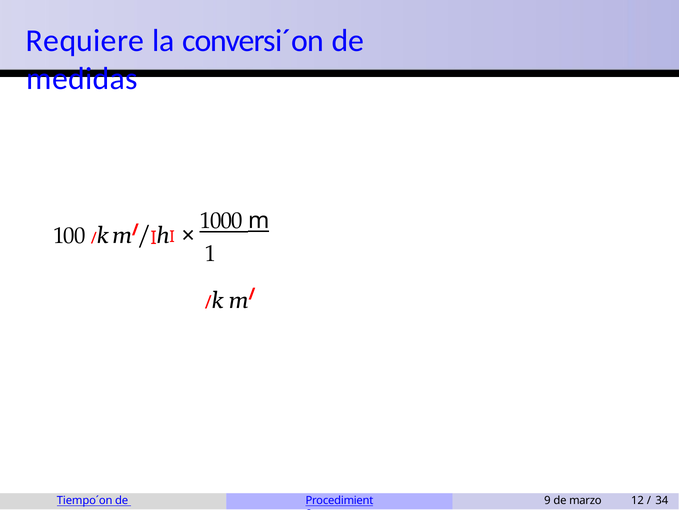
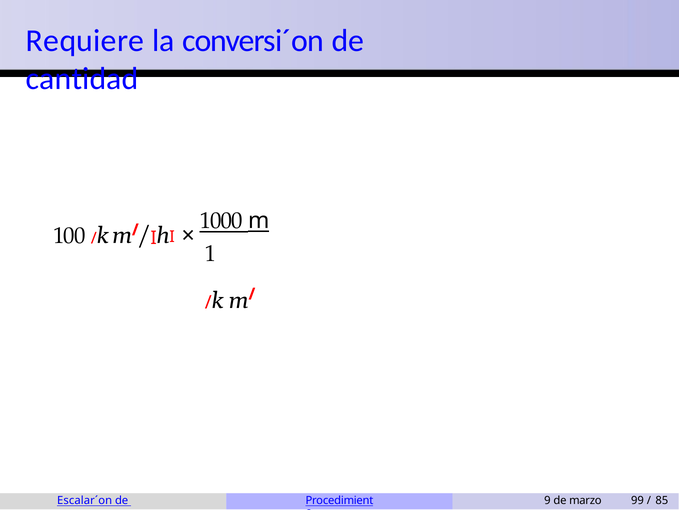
medidas: medidas -> cantidad
Tiempo´on: Tiempo´on -> Escalar´on
12: 12 -> 99
34: 34 -> 85
